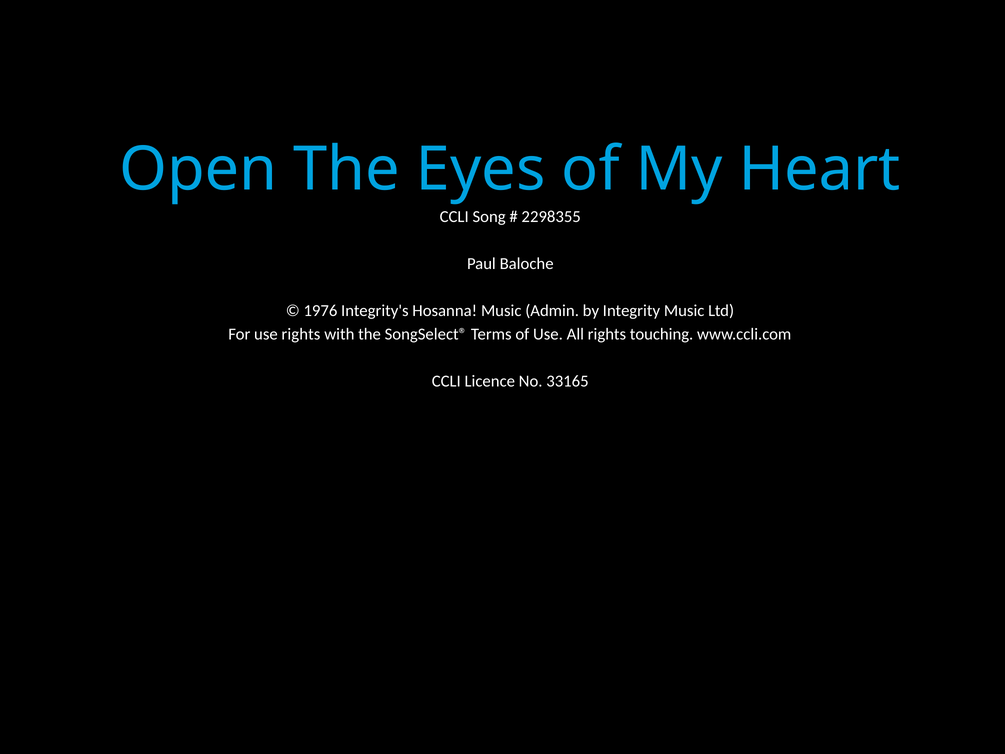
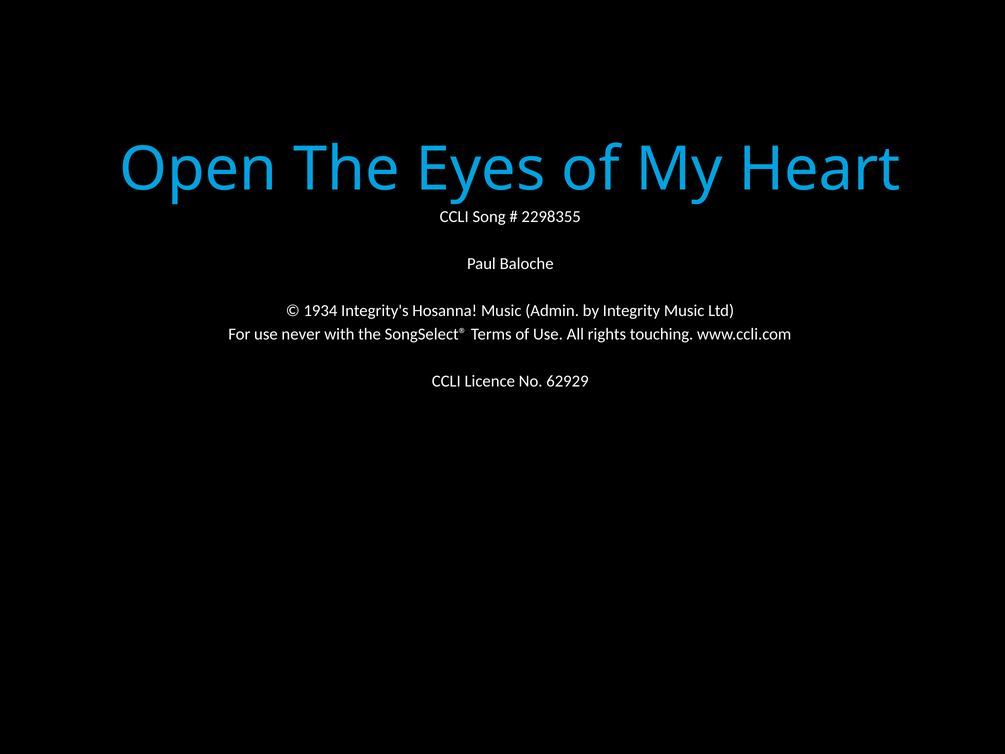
1976: 1976 -> 1934
use rights: rights -> never
33165: 33165 -> 62929
